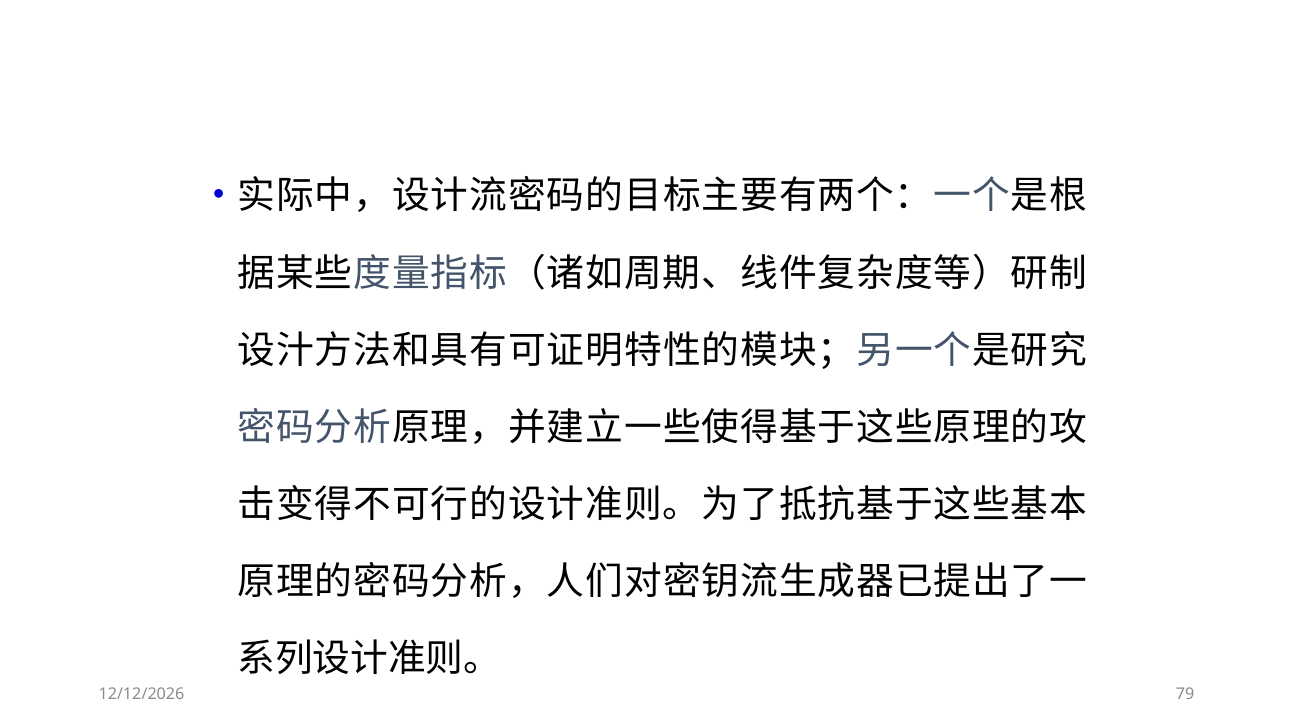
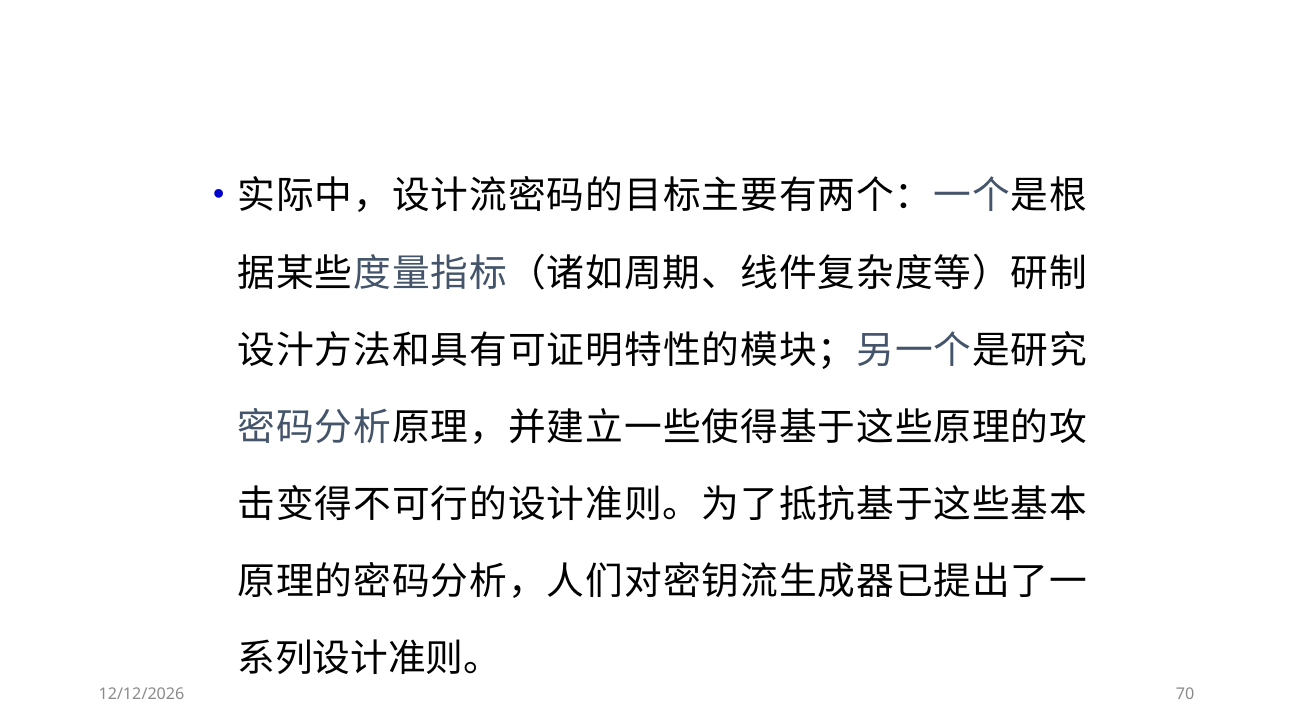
79: 79 -> 70
